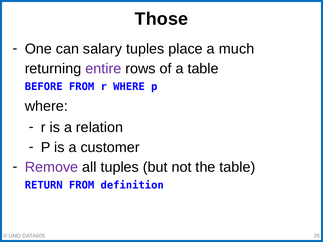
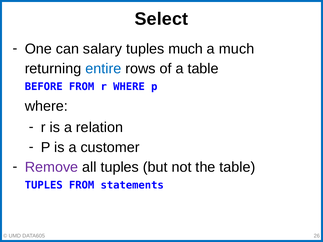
Those: Those -> Select
tuples place: place -> much
entire colour: purple -> blue
RETURN at (44, 185): RETURN -> TUPLES
definition: definition -> statements
